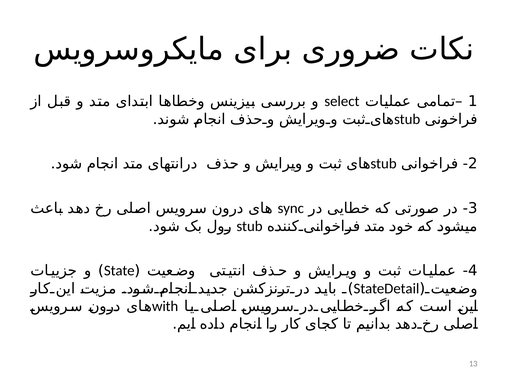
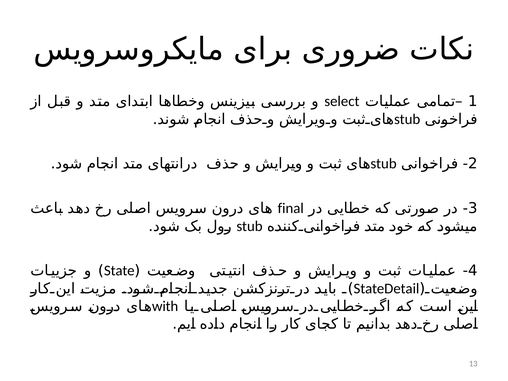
sync: sync -> final
